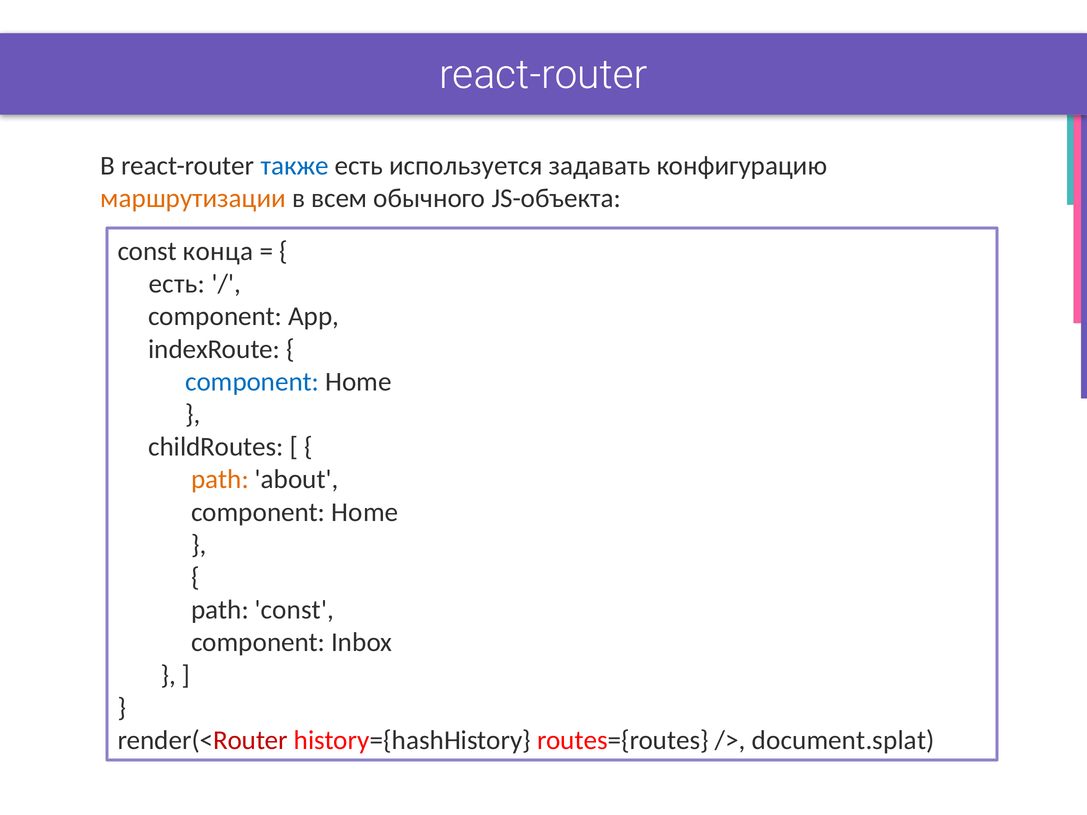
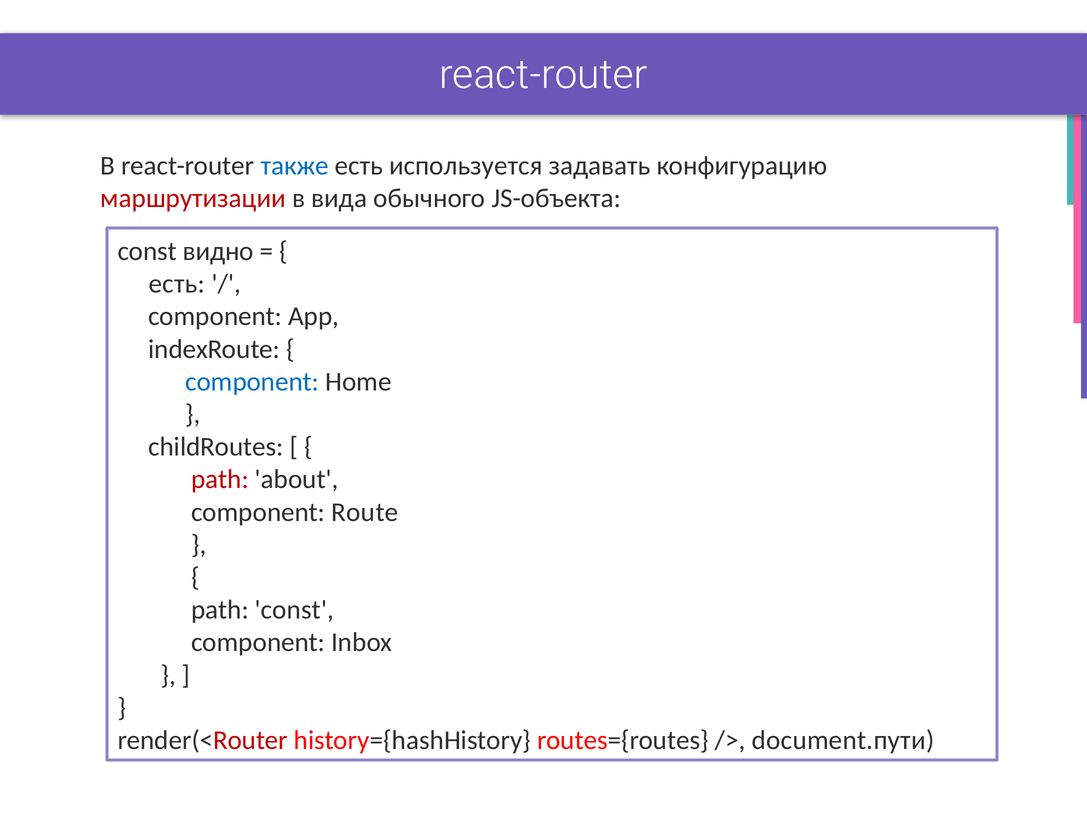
маршрутизации colour: orange -> red
всем: всем -> вида
конца: конца -> видно
path at (220, 480) colour: orange -> red
Home at (365, 512): Home -> Route
document.splat: document.splat -> document.пути
